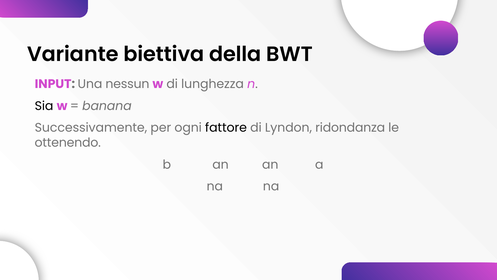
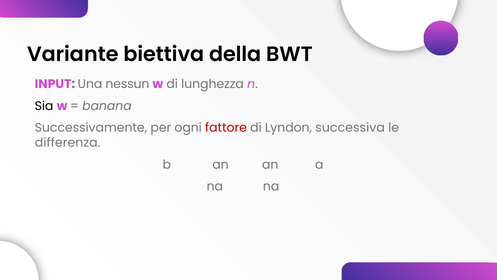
fattore colour: black -> red
ridondanza: ridondanza -> successiva
ottenendo: ottenendo -> differenza
